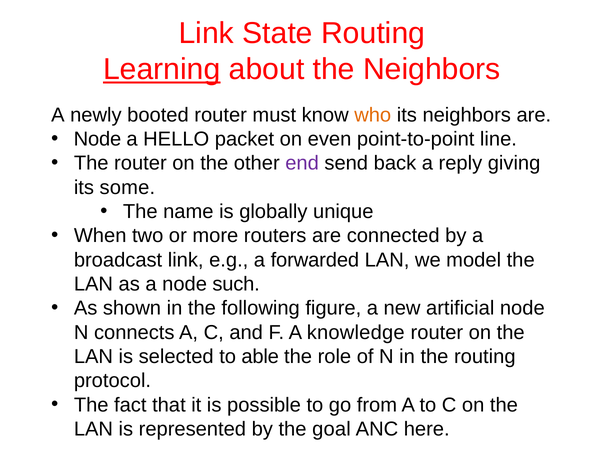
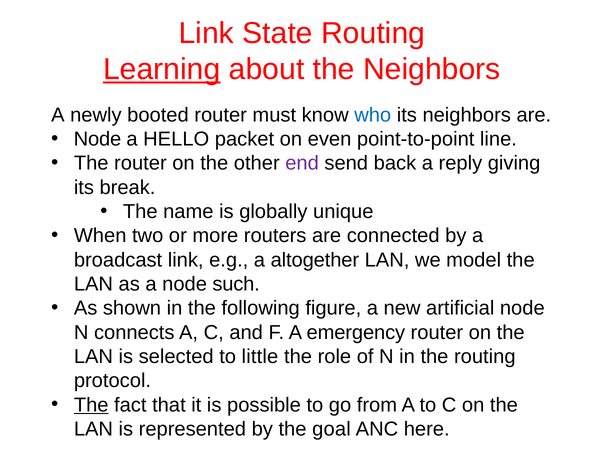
who colour: orange -> blue
some: some -> break
forwarded: forwarded -> altogether
knowledge: knowledge -> emergency
able: able -> little
The at (91, 405) underline: none -> present
